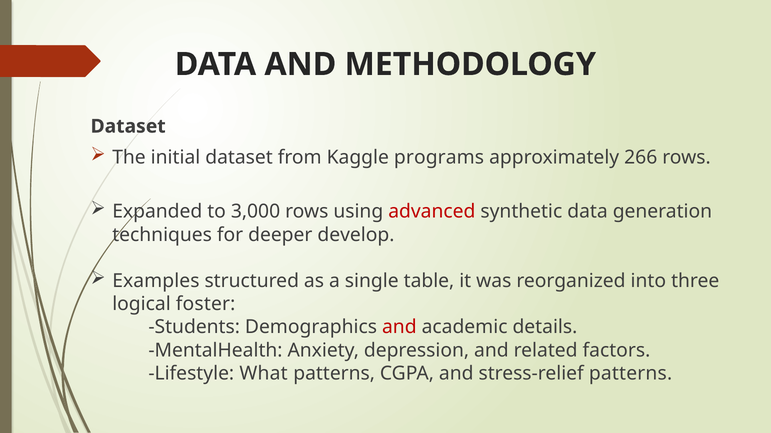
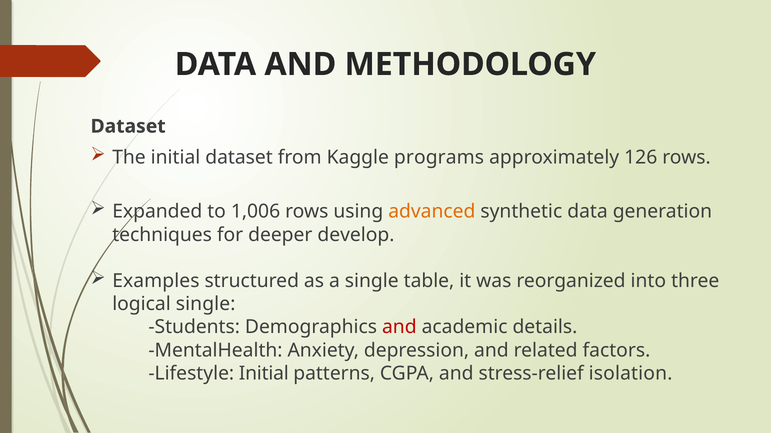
266: 266 -> 126
3,000: 3,000 -> 1,006
advanced colour: red -> orange
logical foster: foster -> single
Lifestyle What: What -> Initial
stress-relief patterns: patterns -> isolation
